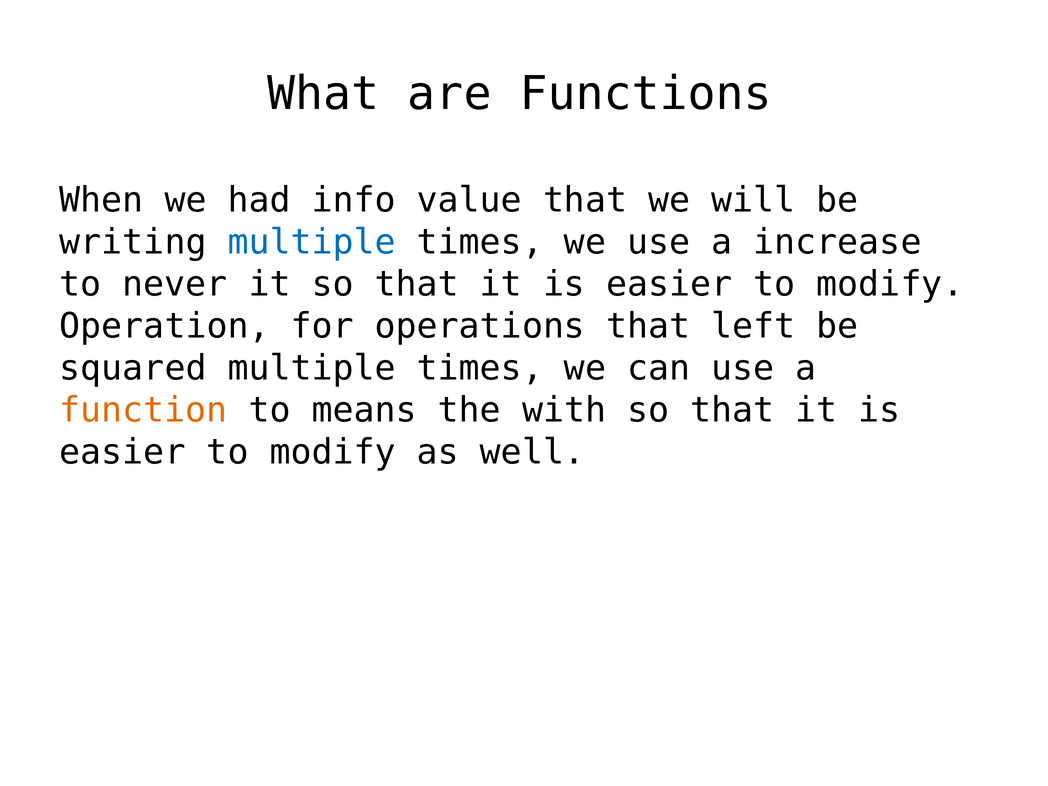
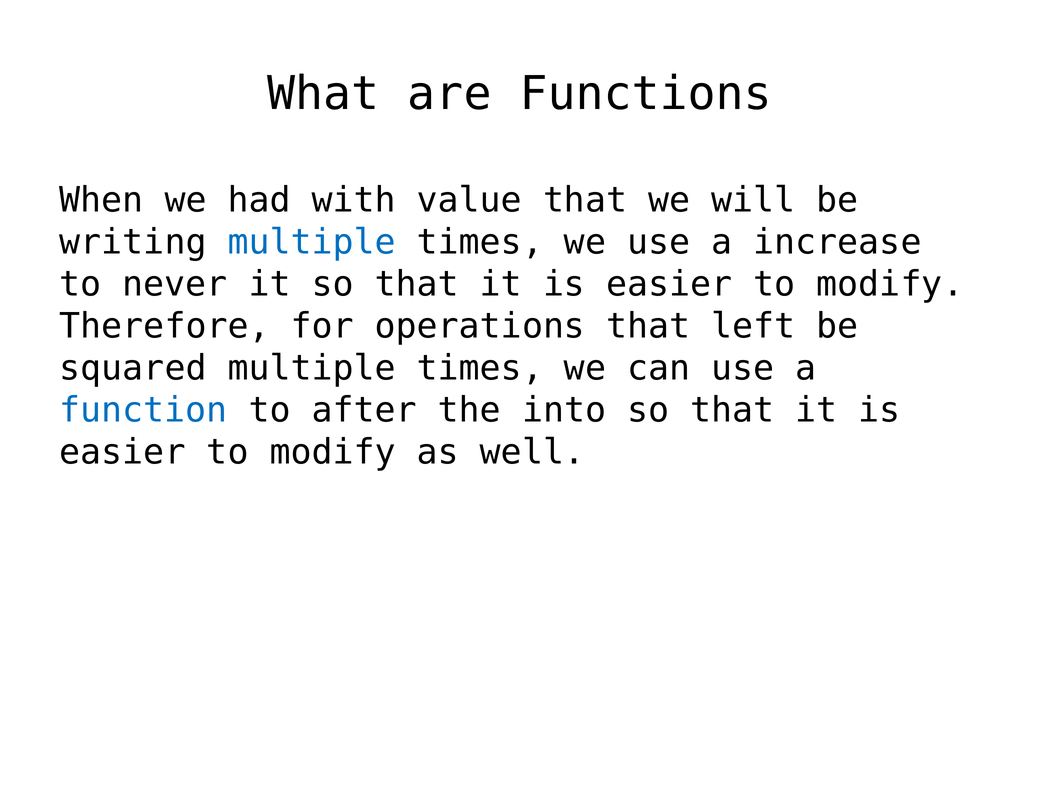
info: info -> with
Operation: Operation -> Therefore
function colour: orange -> blue
means: means -> after
with: with -> into
